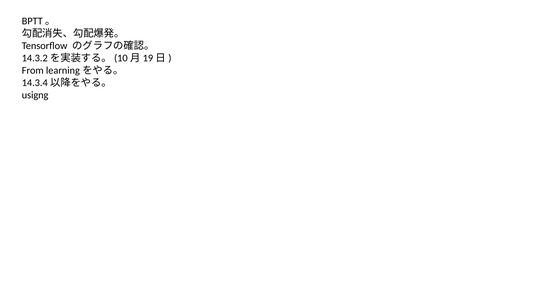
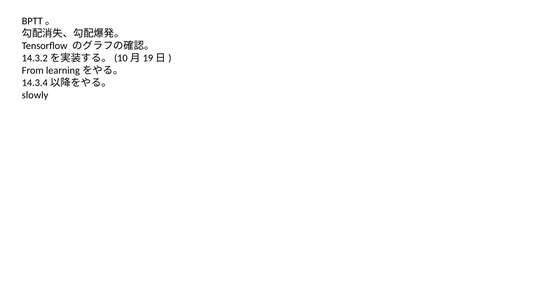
usigng: usigng -> slowly
